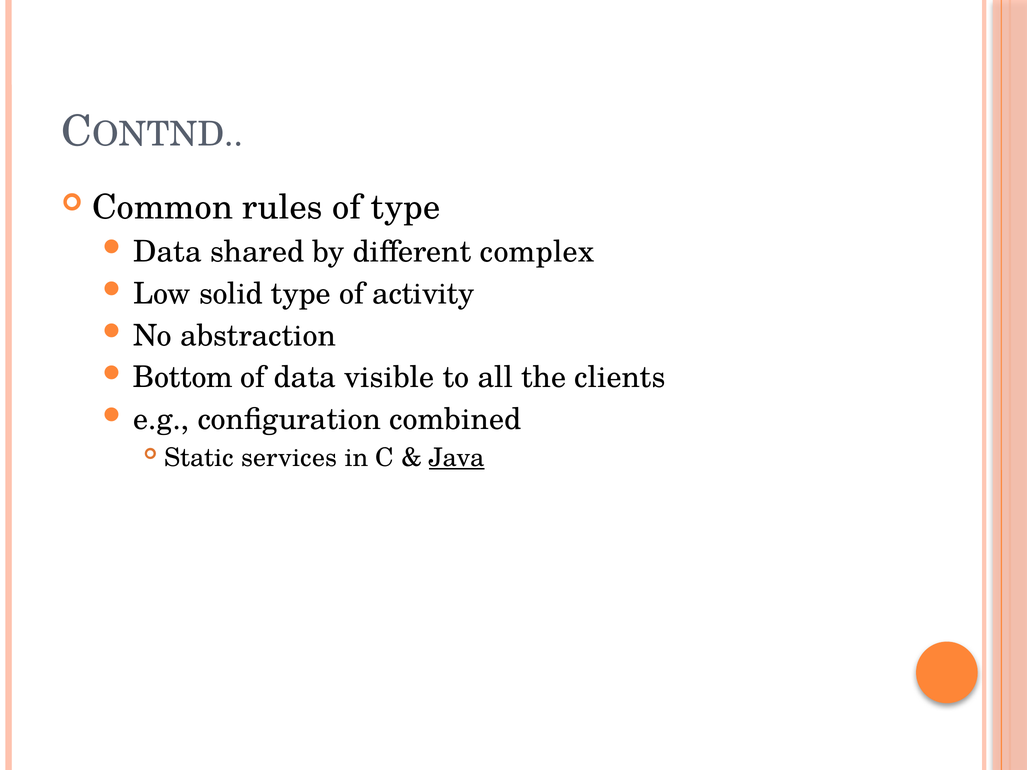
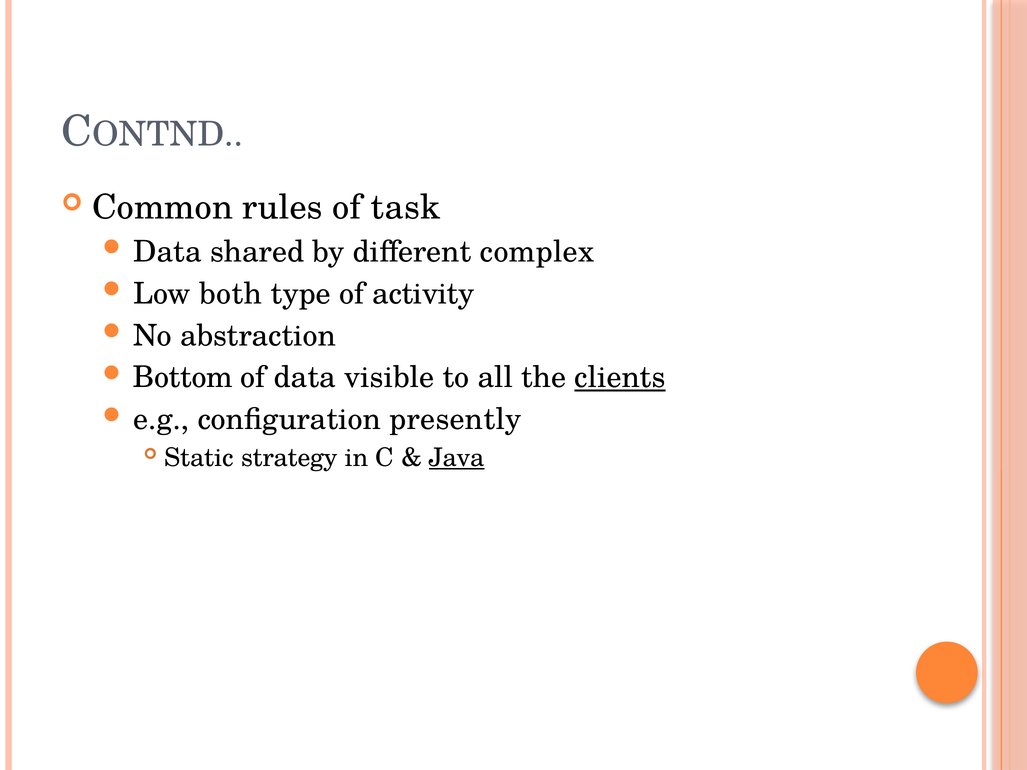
of type: type -> task
solid: solid -> both
clients underline: none -> present
combined: combined -> presently
services: services -> strategy
